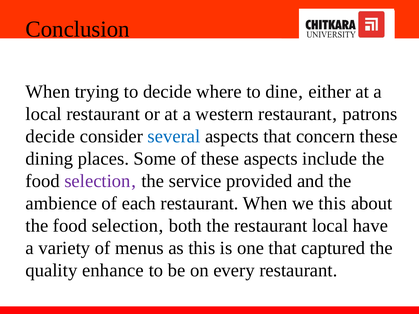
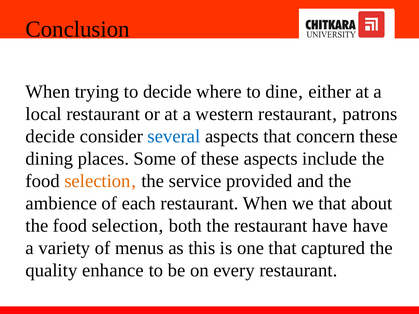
selection‚ at (101, 181) colour: purple -> orange
we this: this -> that
restaurant local: local -> have
